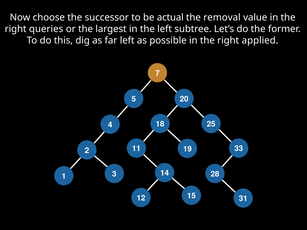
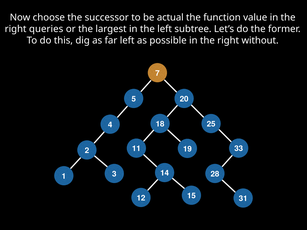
removal: removal -> function
applied: applied -> without
